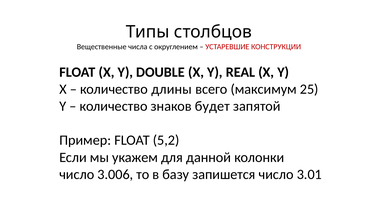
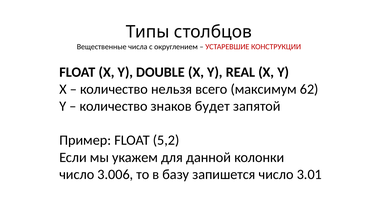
длины: длины -> нельзя
25: 25 -> 62
